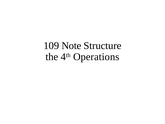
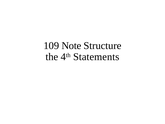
Operations: Operations -> Statements
